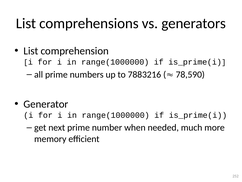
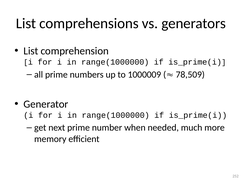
7883216: 7883216 -> 1000009
78,590: 78,590 -> 78,509
